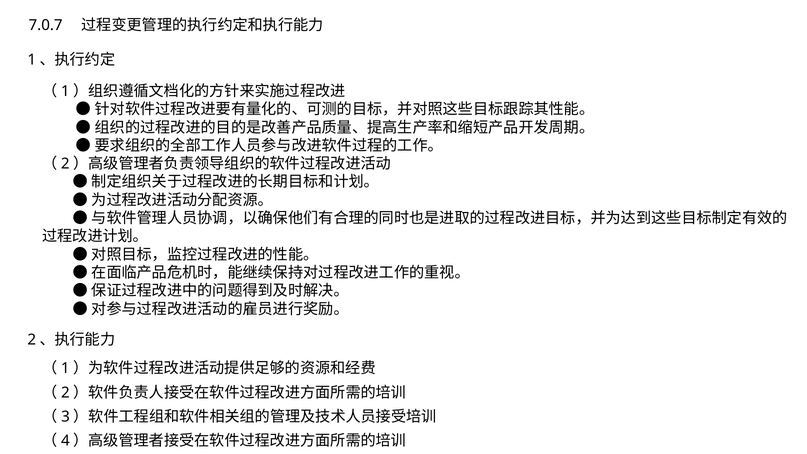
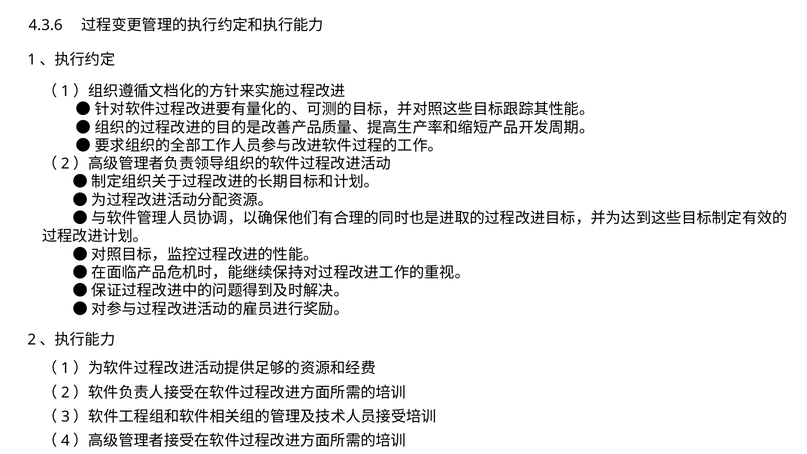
7.0.7: 7.0.7 -> 4.3.6
